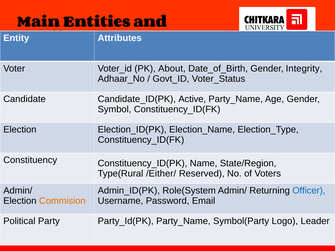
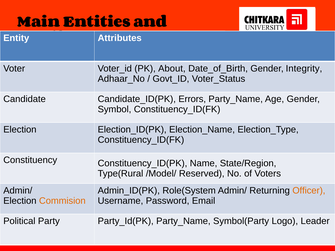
Active: Active -> Errors
/Either/: /Either/ -> /Model/
Officer colour: blue -> orange
